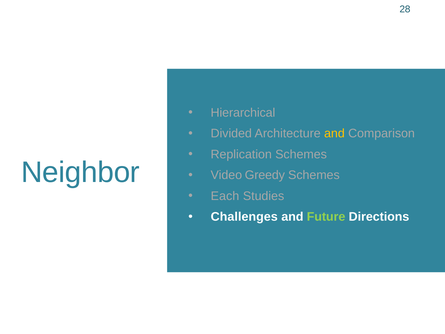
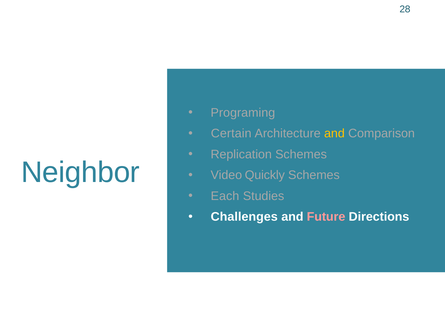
Hierarchical: Hierarchical -> Programing
Divided: Divided -> Certain
Greedy: Greedy -> Quickly
Future colour: light green -> pink
